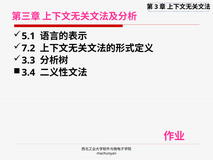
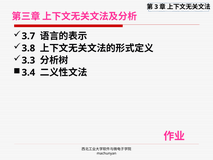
5.1: 5.1 -> 3.7
7.2: 7.2 -> 3.8
